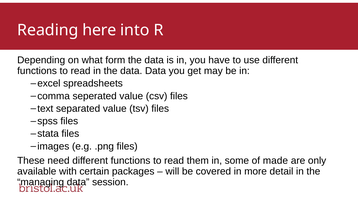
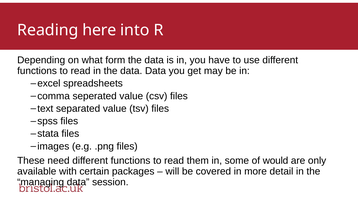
made: made -> would
